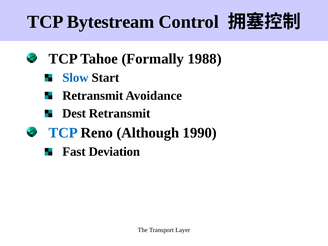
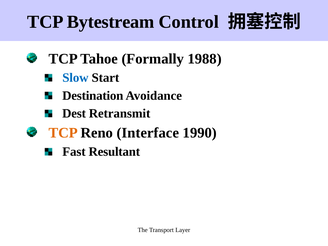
Retransmit at (93, 96): Retransmit -> Destination
TCP at (63, 133) colour: blue -> orange
Although: Although -> Interface
Deviation: Deviation -> Resultant
